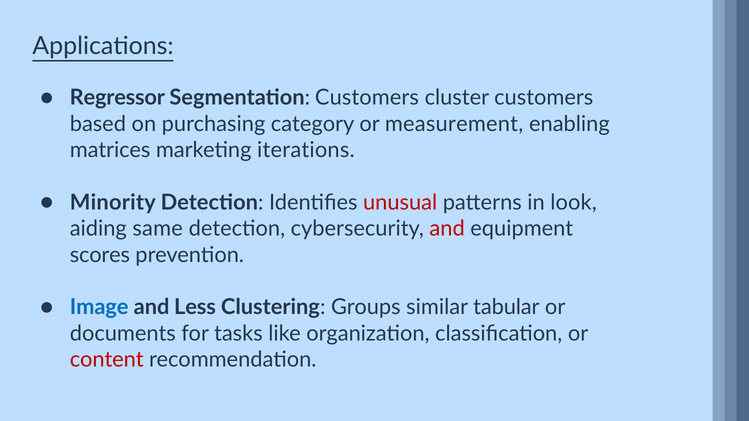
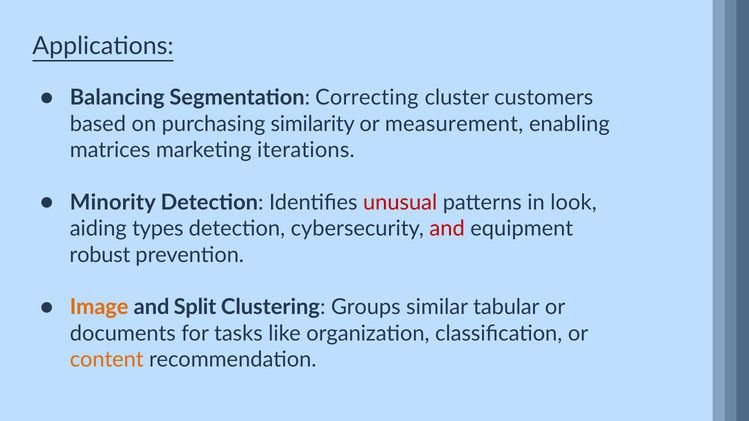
Regressor: Regressor -> Balancing
Segmentation Customers: Customers -> Correcting
category: category -> similarity
same: same -> types
scores: scores -> robust
Image colour: blue -> orange
Less: Less -> Split
content colour: red -> orange
